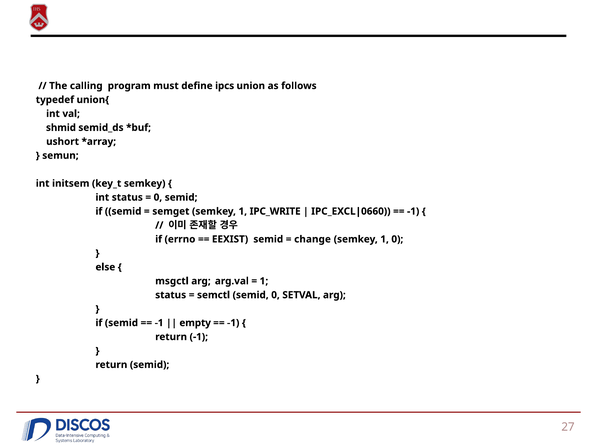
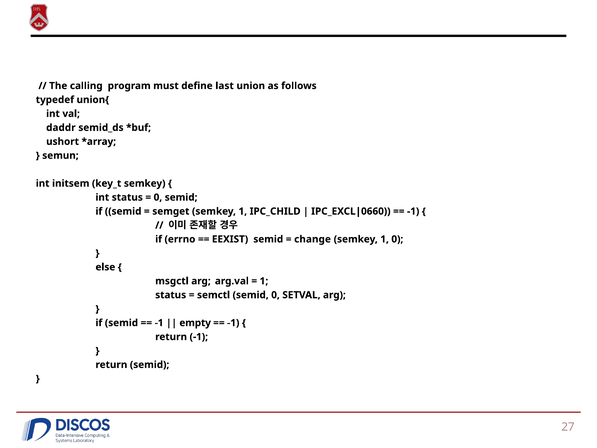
ipcs: ipcs -> last
shmid: shmid -> daddr
IPC_WRITE: IPC_WRITE -> IPC_CHILD
